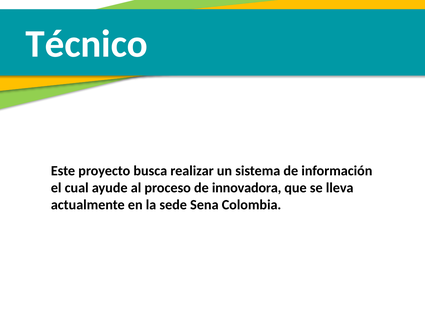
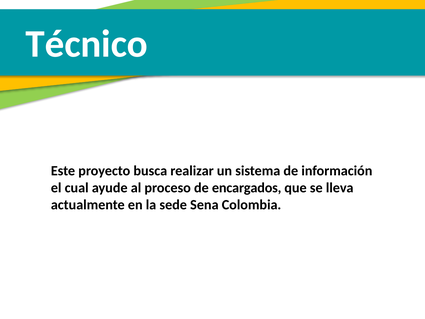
innovadora: innovadora -> encargados
